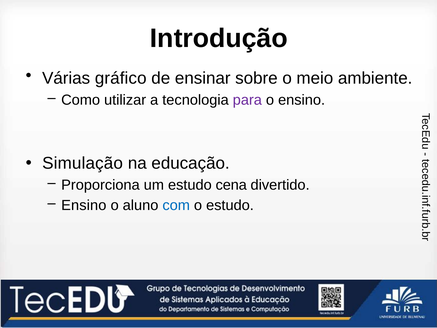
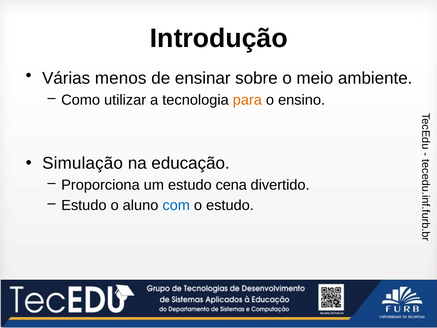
gráfico: gráfico -> menos
para colour: purple -> orange
Ensino at (84, 205): Ensino -> Estudo
